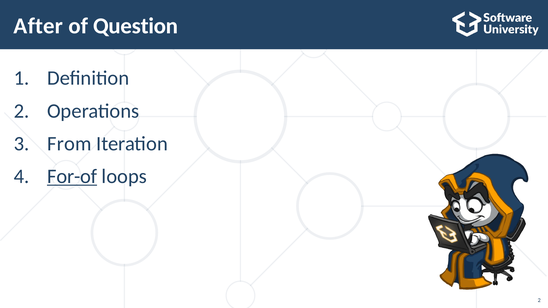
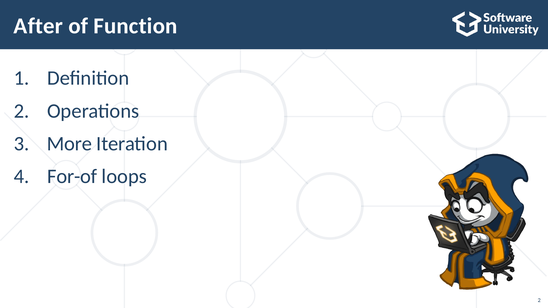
Question: Question -> Function
From: From -> More
For-of underline: present -> none
